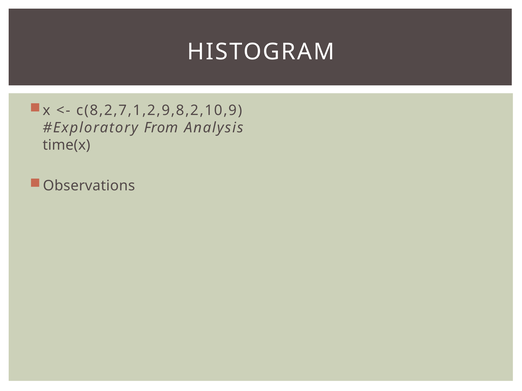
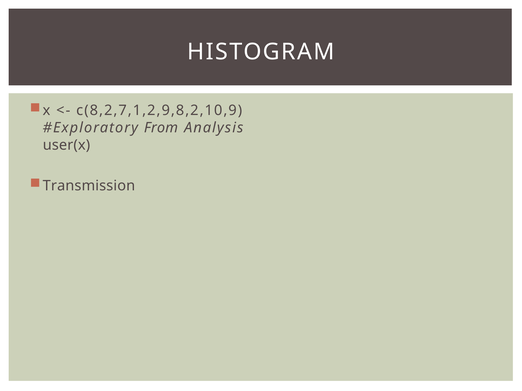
time(x: time(x -> user(x
Observations: Observations -> Transmission
